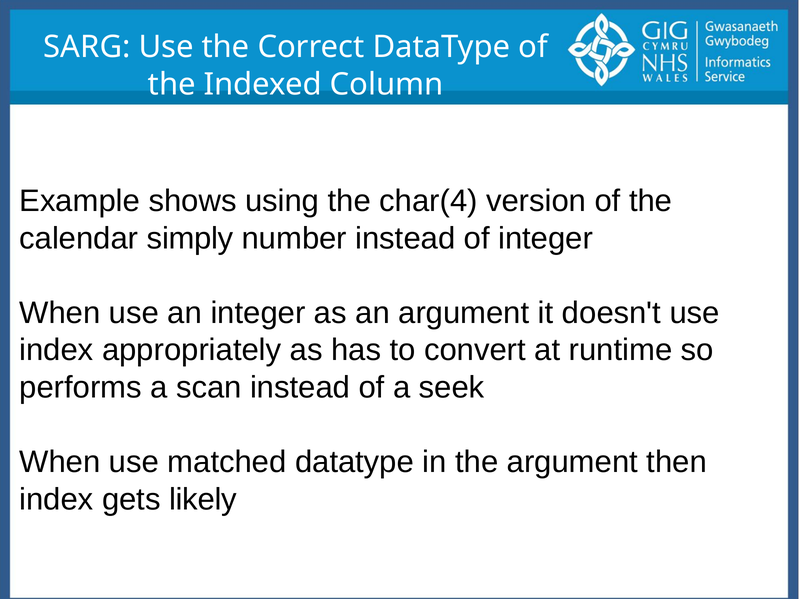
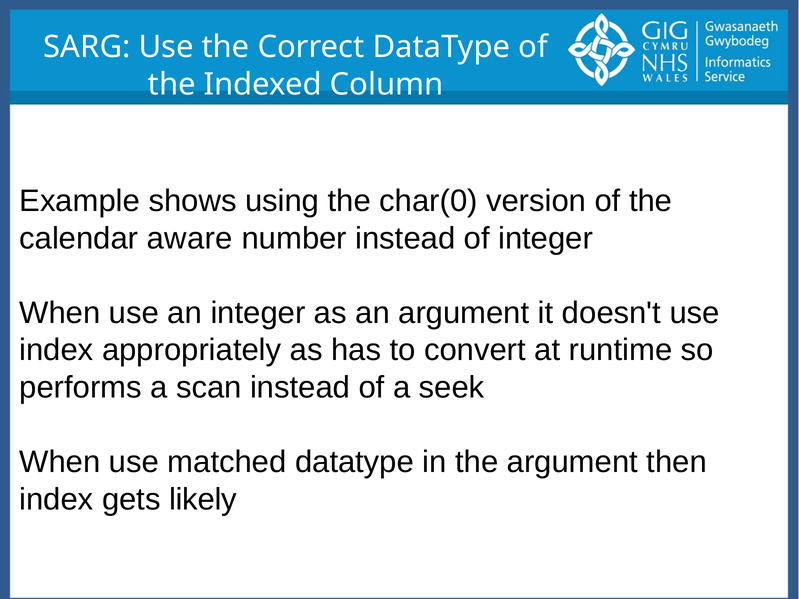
char(4: char(4 -> char(0
simply: simply -> aware
